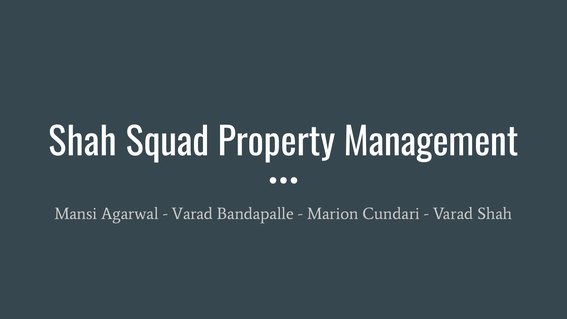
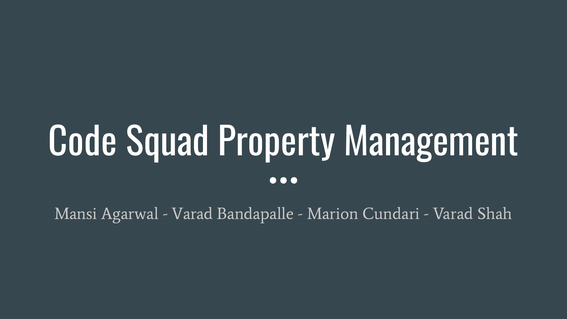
Shah at (83, 143): Shah -> Code
